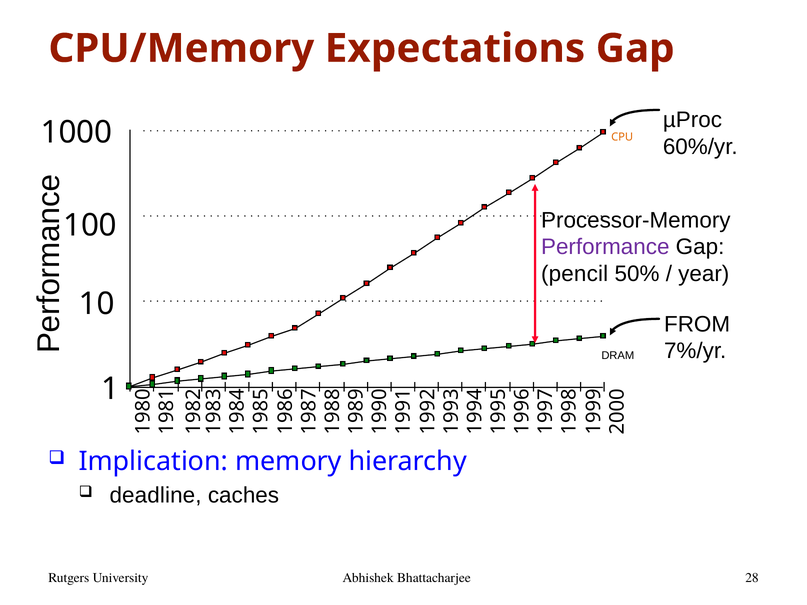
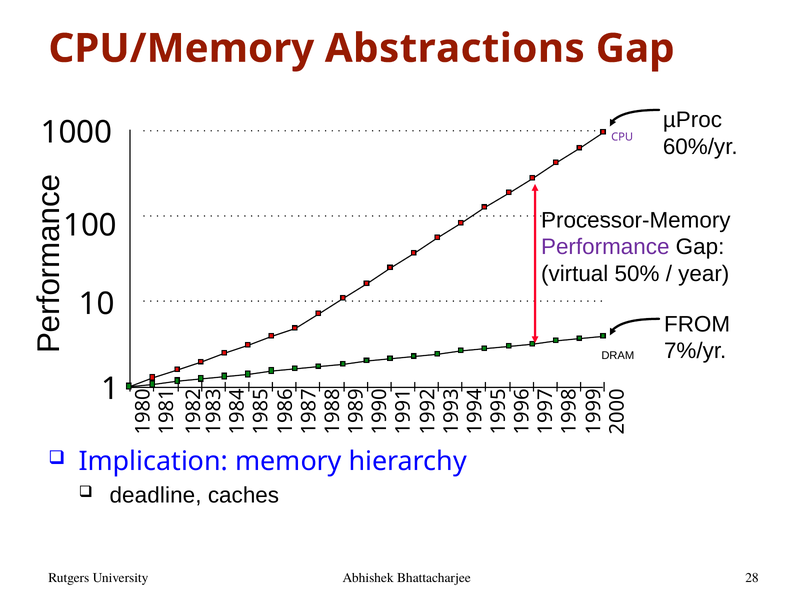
Expectations: Expectations -> Abstractions
CPU colour: orange -> purple
pencil: pencil -> virtual
